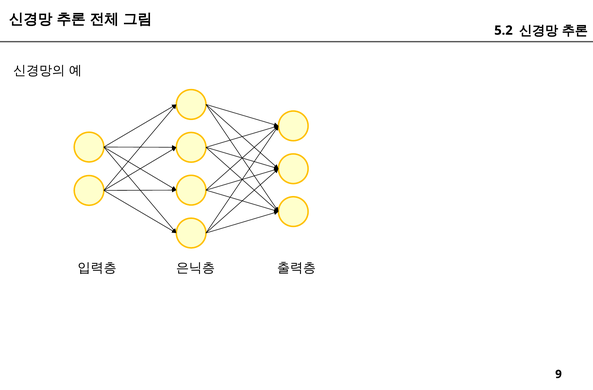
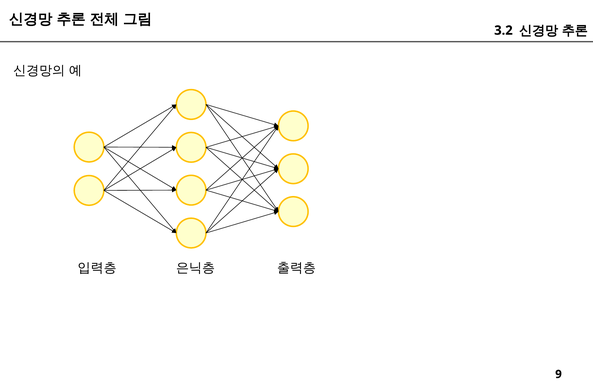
5.2: 5.2 -> 3.2
